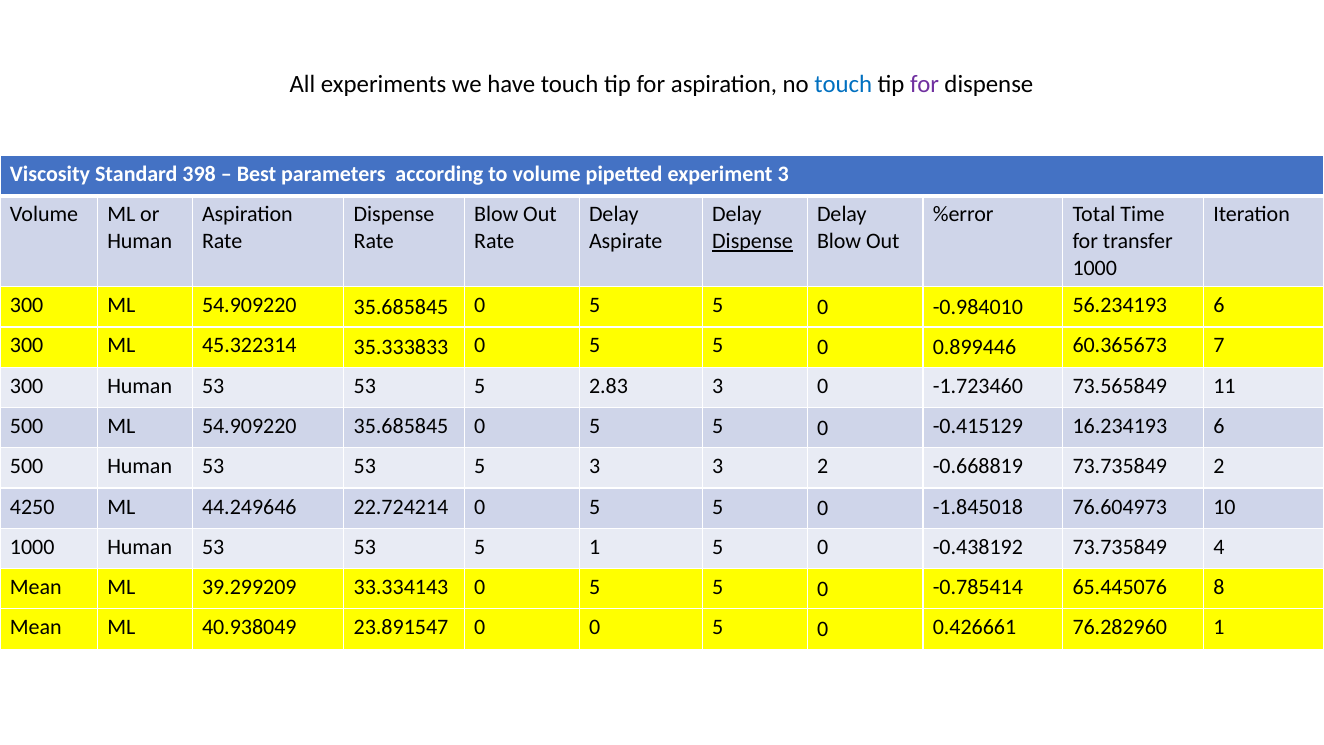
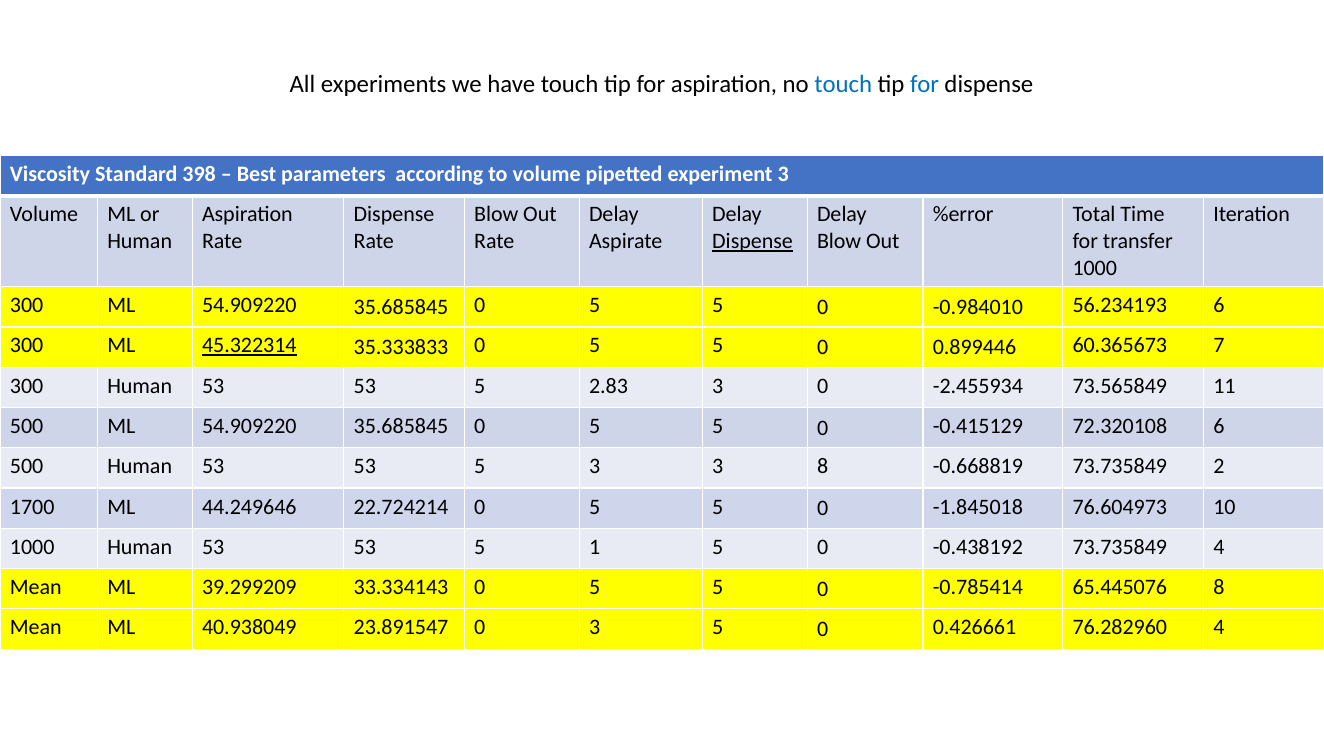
for at (925, 84) colour: purple -> blue
45.322314 underline: none -> present
-1.723460: -1.723460 -> -2.455934
16.234193: 16.234193 -> 72.320108
3 2: 2 -> 8
4250: 4250 -> 1700
0 0: 0 -> 3
76.282960 1: 1 -> 4
